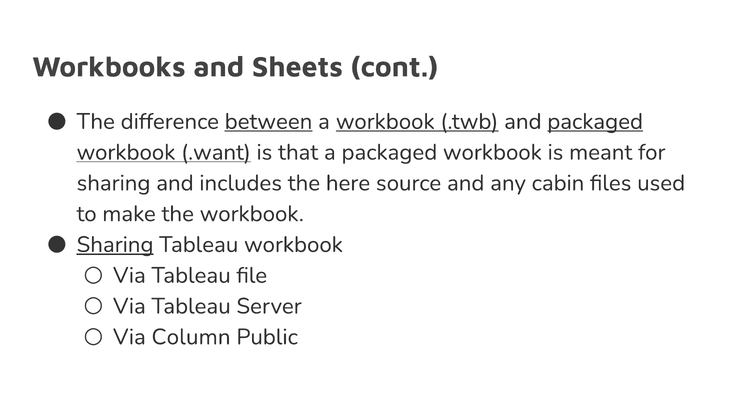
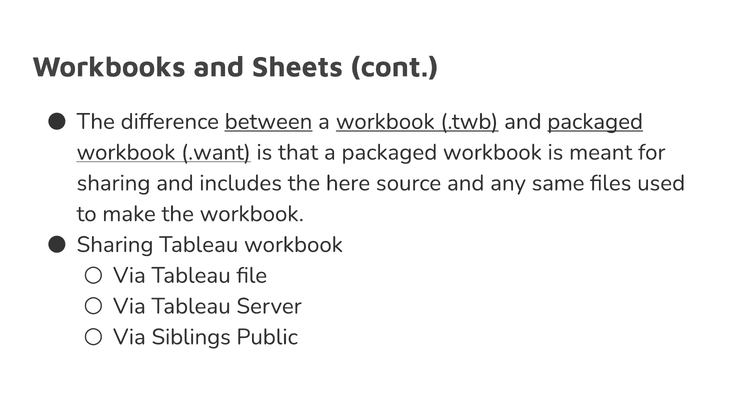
cabin: cabin -> same
Sharing at (115, 244) underline: present -> none
Column: Column -> Siblings
